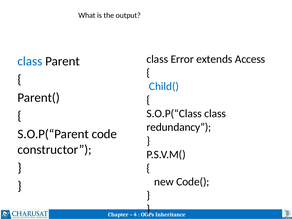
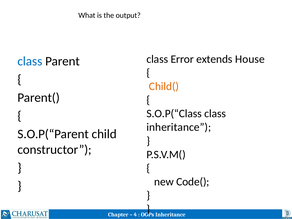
Access: Access -> House
Child( colour: blue -> orange
redundancy at (179, 127): redundancy -> inheritance
code: code -> child
